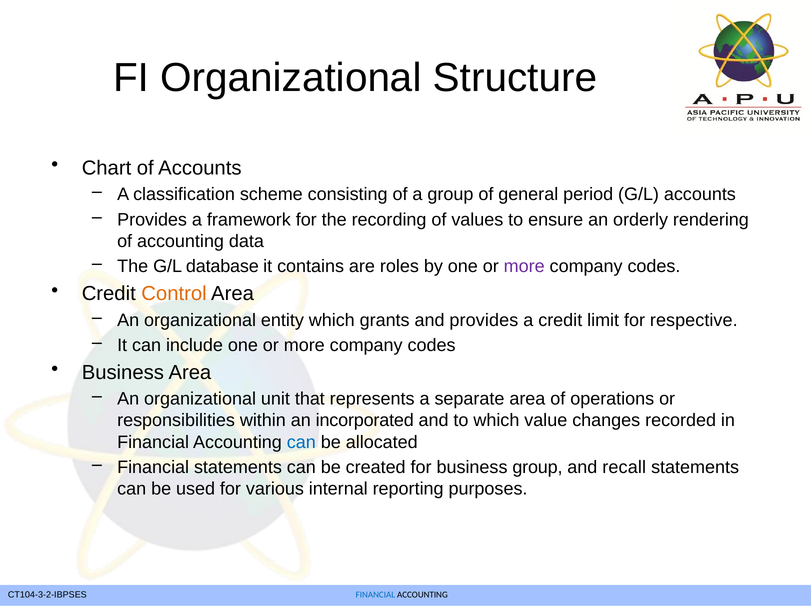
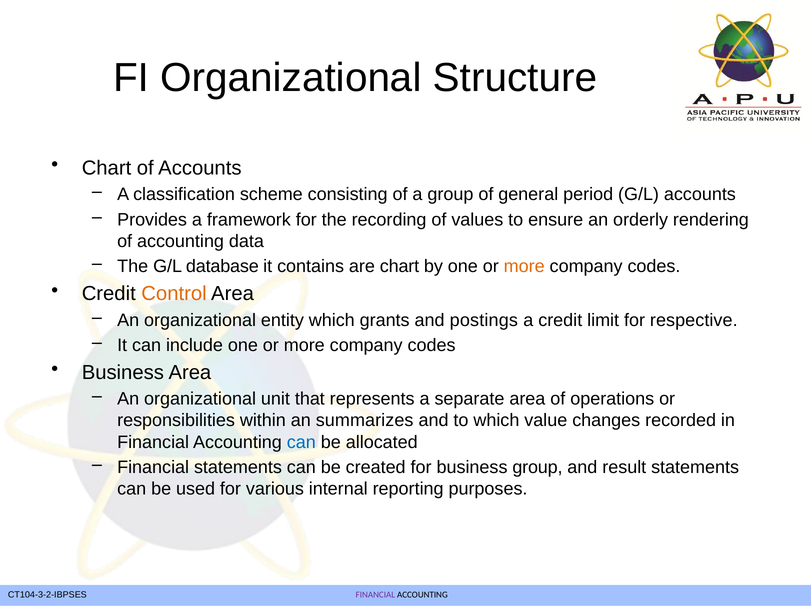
are roles: roles -> chart
more at (524, 267) colour: purple -> orange
and provides: provides -> postings
incorporated: incorporated -> summarizes
recall: recall -> result
FINANCIAL at (375, 595) colour: blue -> purple
